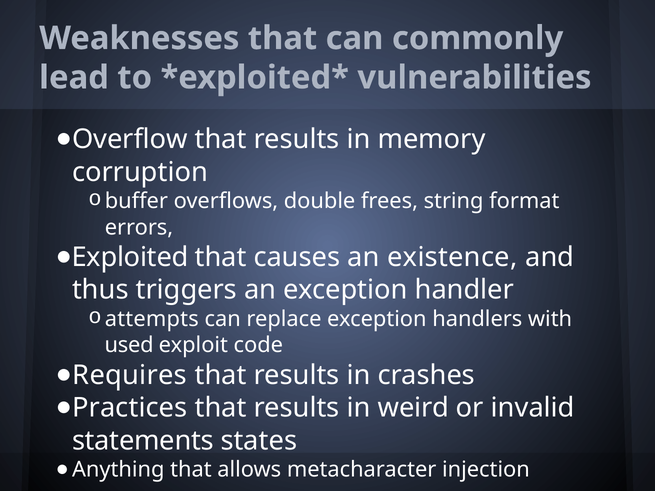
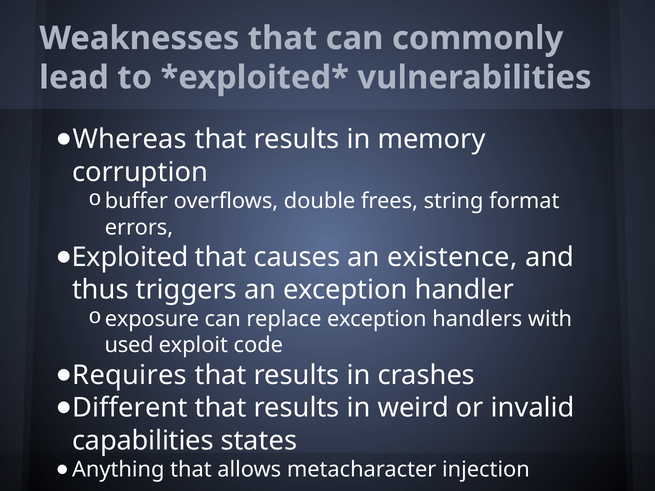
Overflow: Overflow -> Whereas
attempts: attempts -> exposure
Practices: Practices -> Different
statements: statements -> capabilities
